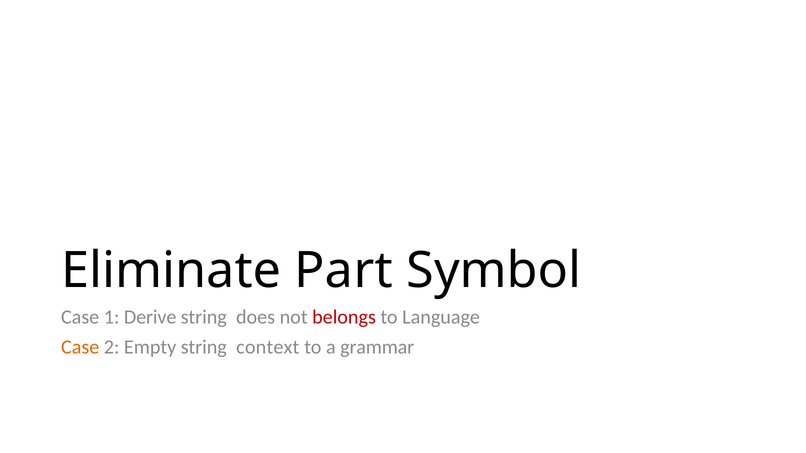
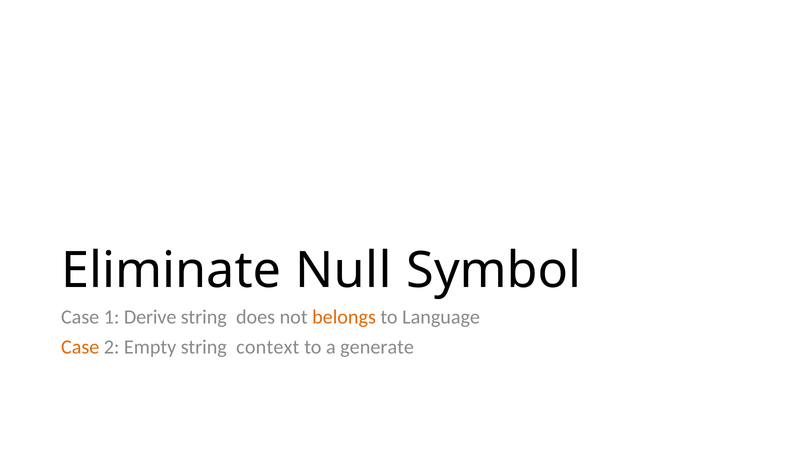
Part: Part -> Null
belongs colour: red -> orange
grammar: grammar -> generate
